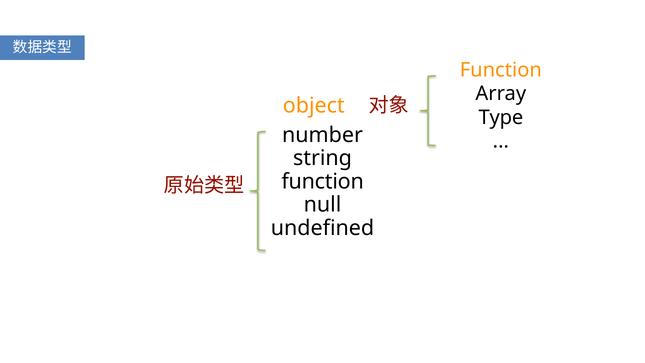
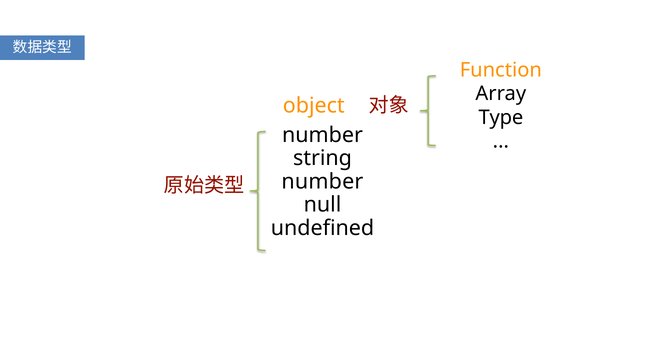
function at (323, 181): function -> number
